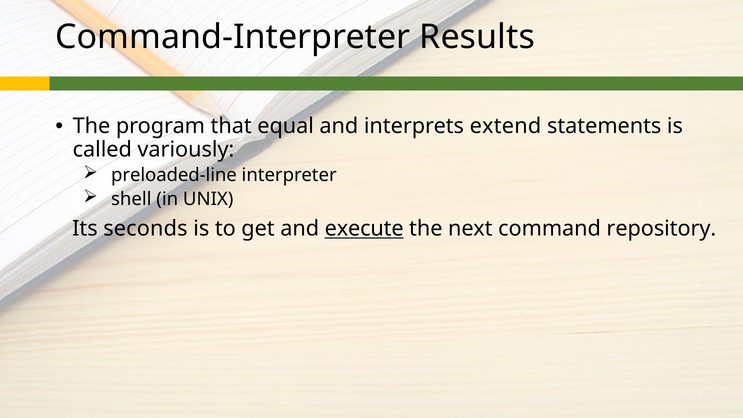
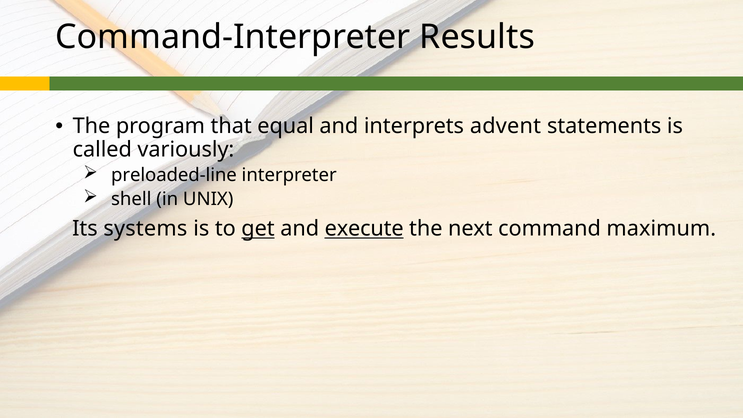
extend: extend -> advent
seconds: seconds -> systems
get underline: none -> present
repository: repository -> maximum
